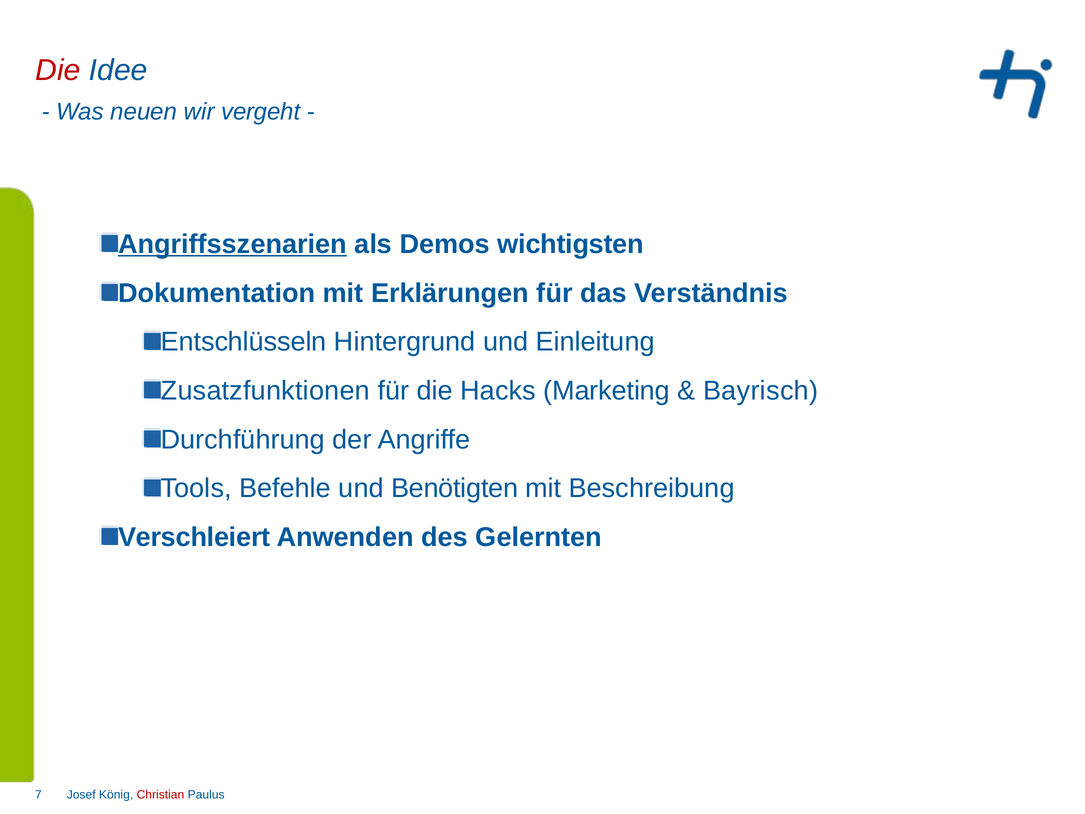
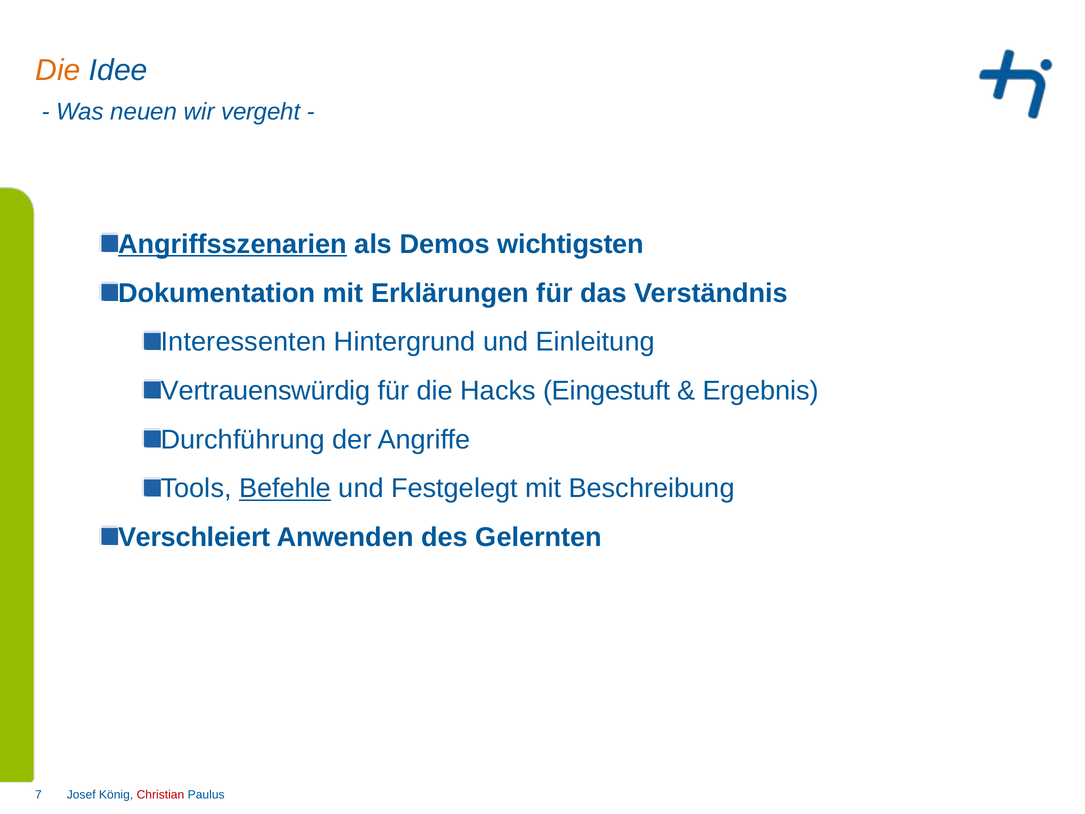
Die at (58, 70) colour: red -> orange
Entschlüsseln: Entschlüsseln -> Interessenten
Zusatzfunktionen: Zusatzfunktionen -> Vertrauenswürdig
Marketing: Marketing -> Eingestuft
Bayrisch: Bayrisch -> Ergebnis
Befehle underline: none -> present
Benötigten: Benötigten -> Festgelegt
